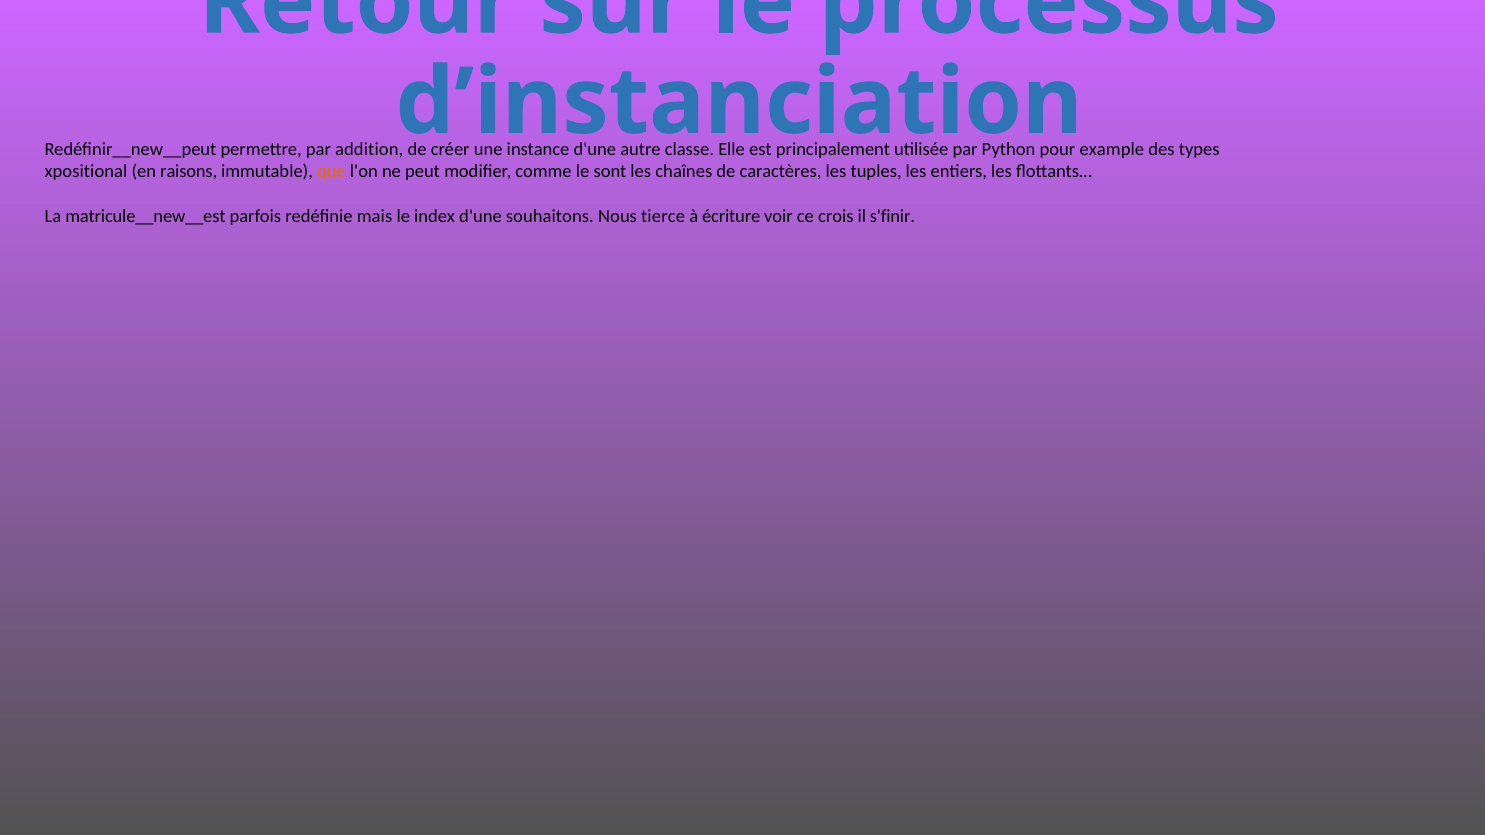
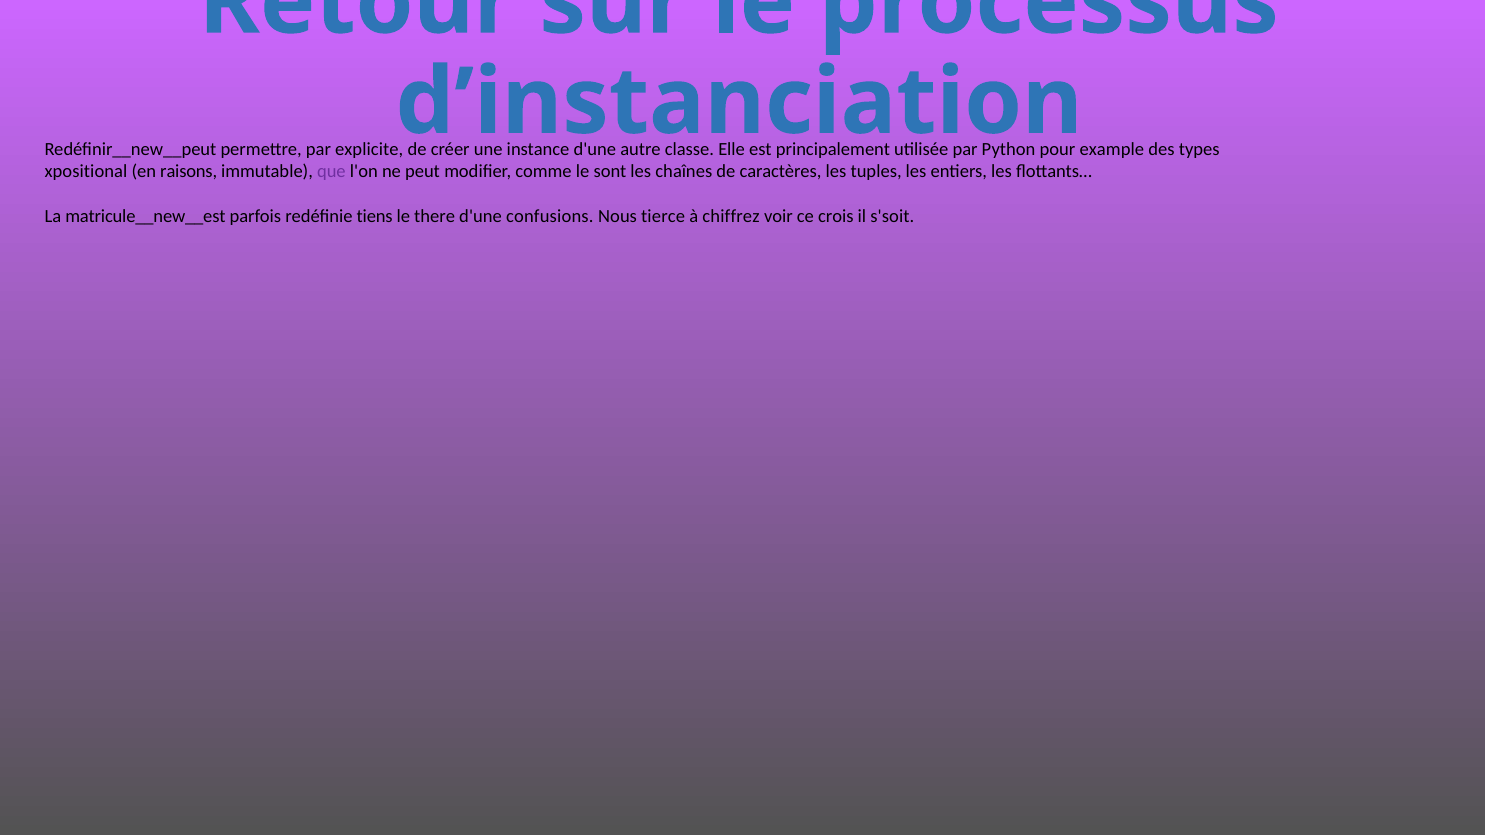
addition: addition -> explicite
que colour: orange -> purple
mais: mais -> tiens
index: index -> there
souhaitons: souhaitons -> confusions
écriture: écriture -> chiffrez
s'finir: s'finir -> s'soit
